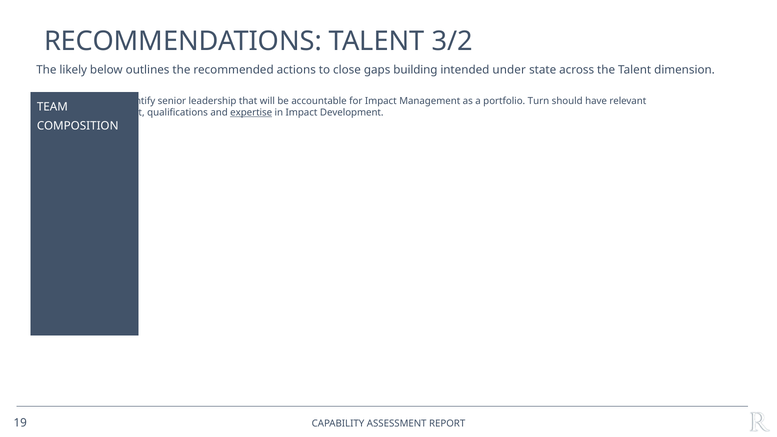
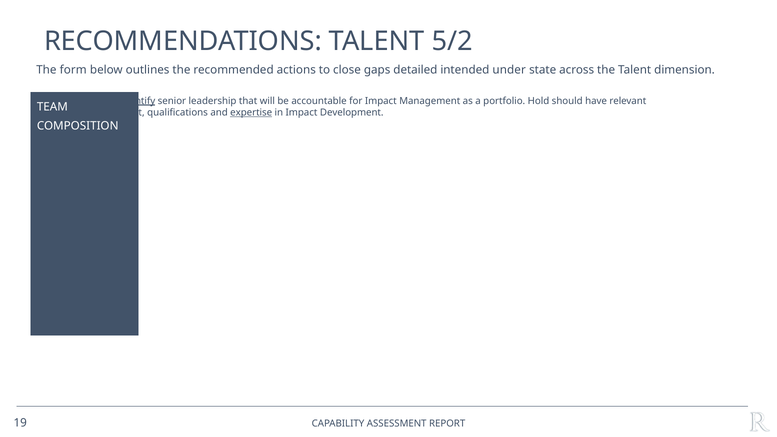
3/2: 3/2 -> 5/2
likely: likely -> form
building: building -> detailed
Identify underline: none -> present
Turn: Turn -> Hold
